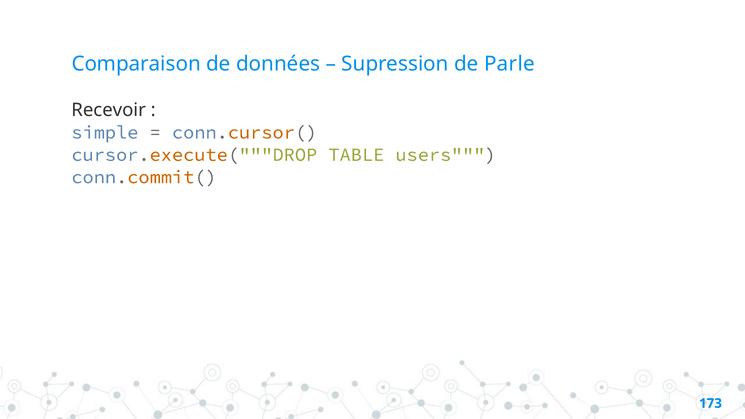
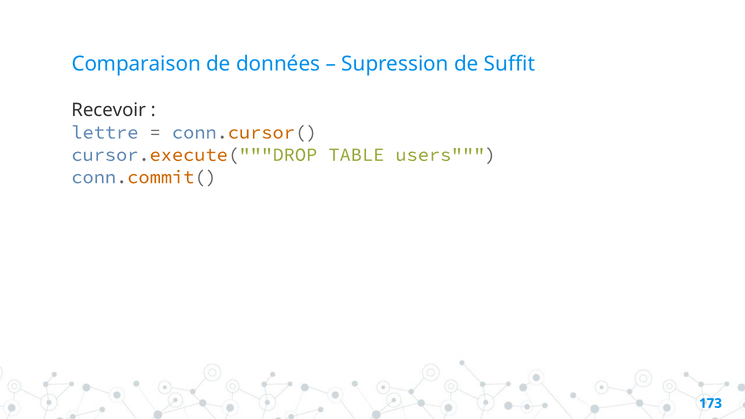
Parle: Parle -> Suffit
simple: simple -> lettre
